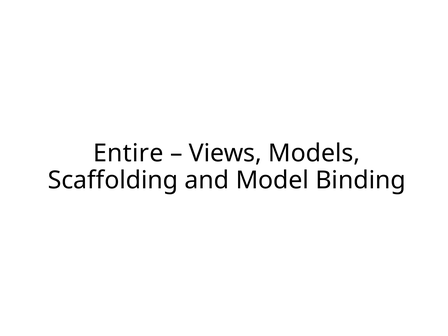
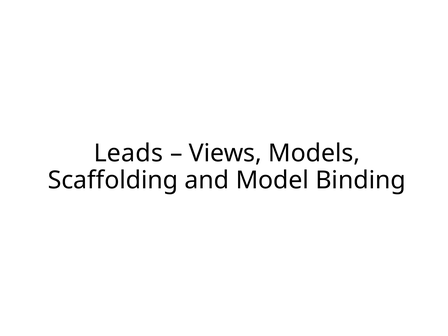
Entire: Entire -> Leads
